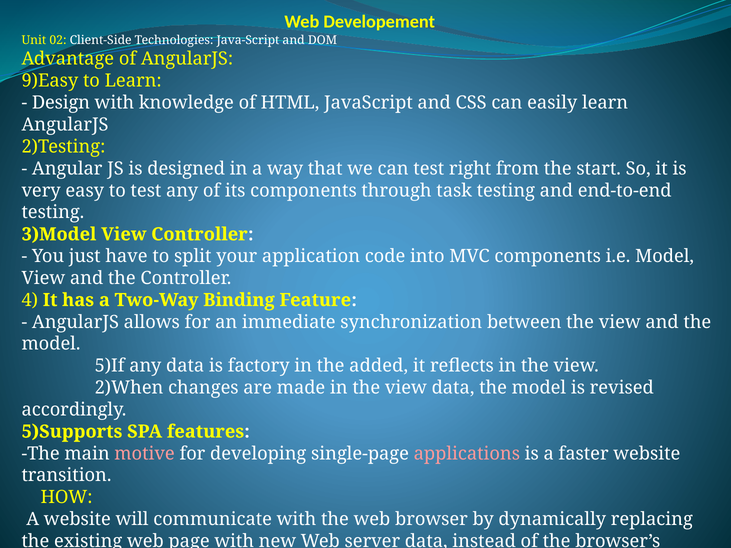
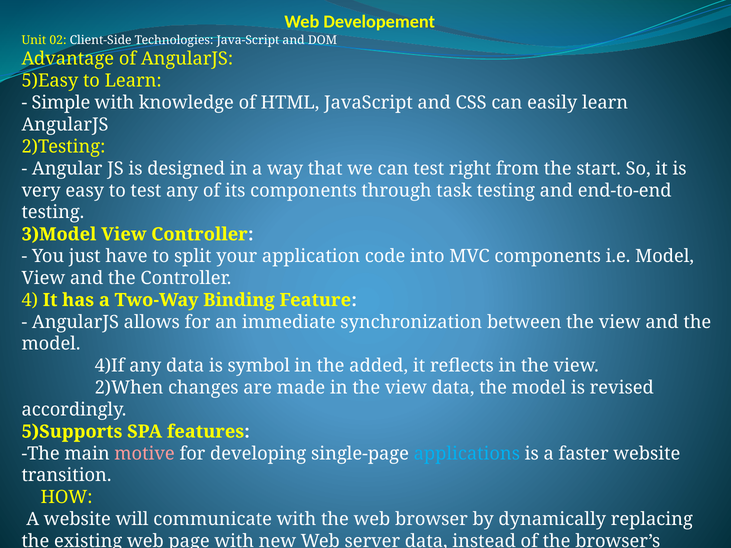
9)Easy: 9)Easy -> 5)Easy
Design: Design -> Simple
5)If: 5)If -> 4)If
factory: factory -> symbol
applications colour: pink -> light blue
